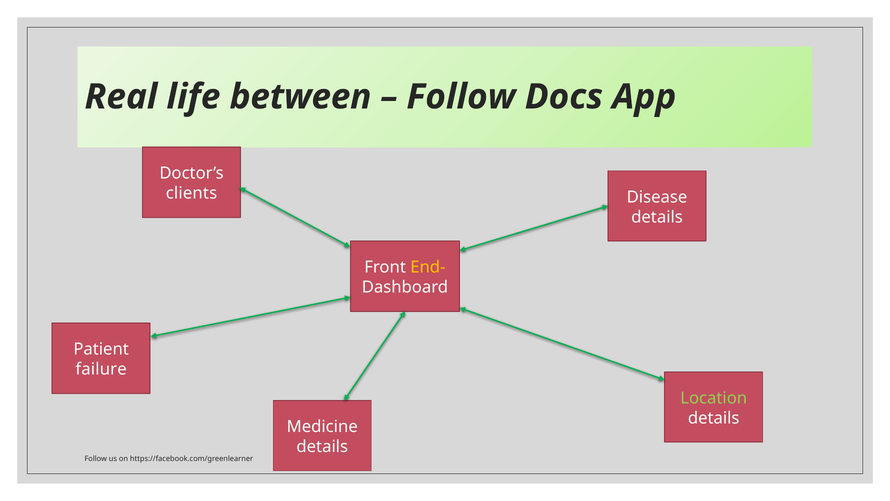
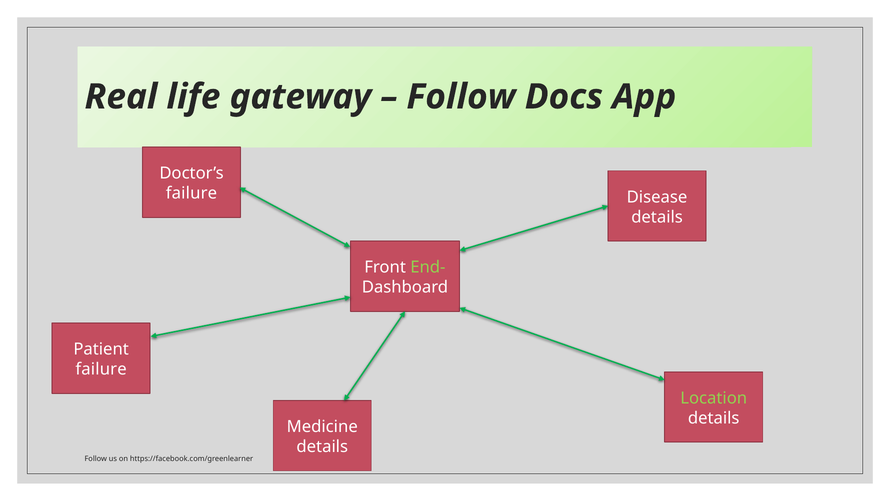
between: between -> gateway
clients at (191, 193): clients -> failure
End- colour: yellow -> light green
